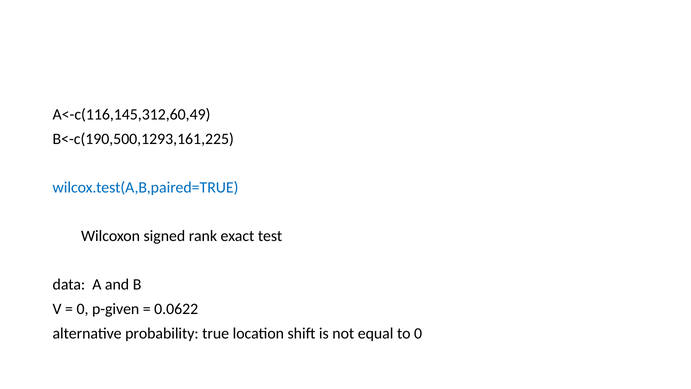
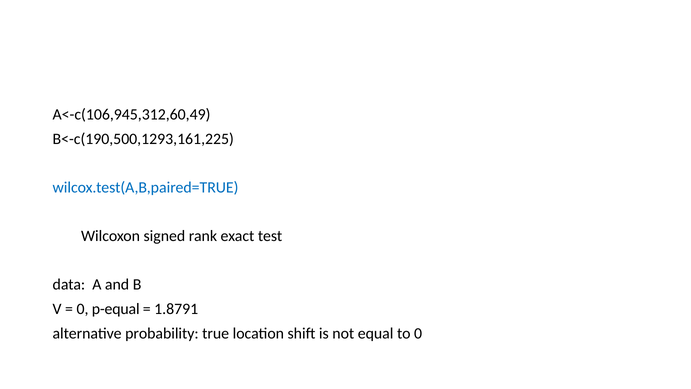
A<-c(116,145,312,60,49: A<-c(116,145,312,60,49 -> A<-c(106,945,312,60,49
p-given: p-given -> p-equal
0.0622: 0.0622 -> 1.8791
